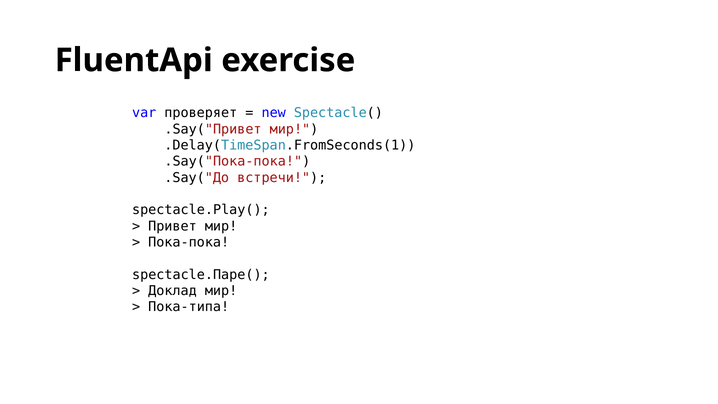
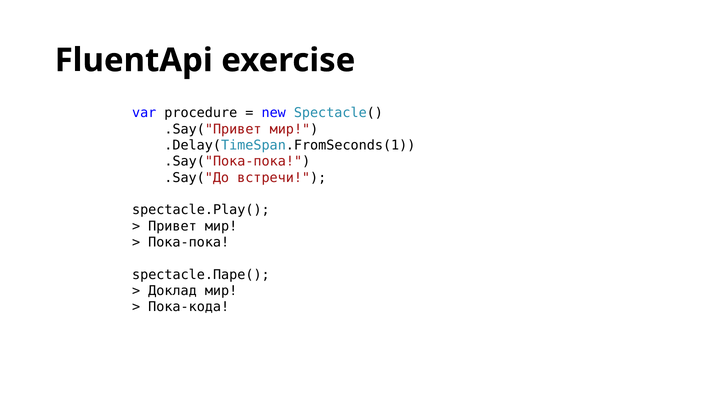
проверяет: проверяет -> procedure
Пока-типа: Пока-типа -> Пока-кода
